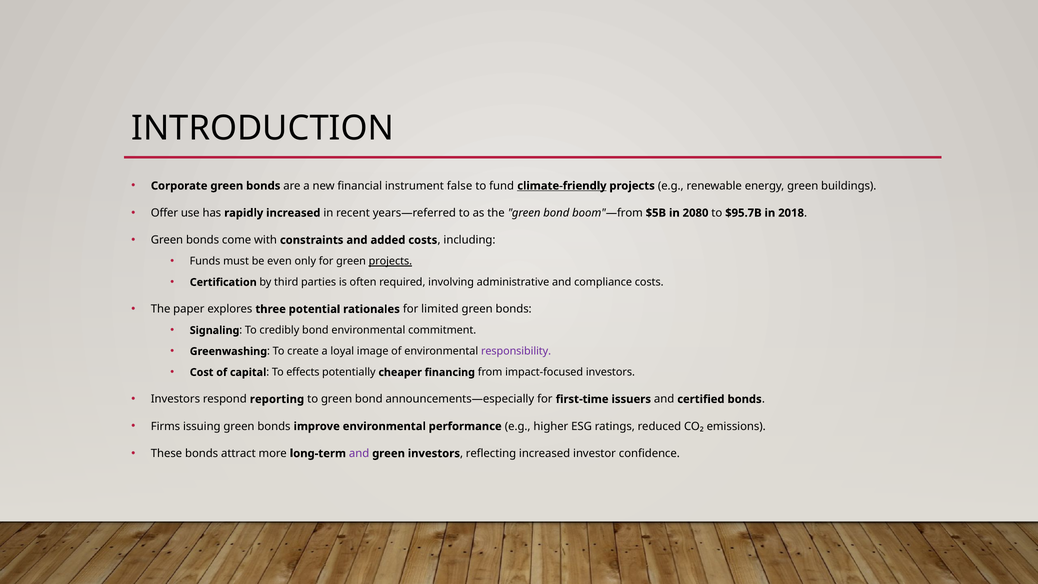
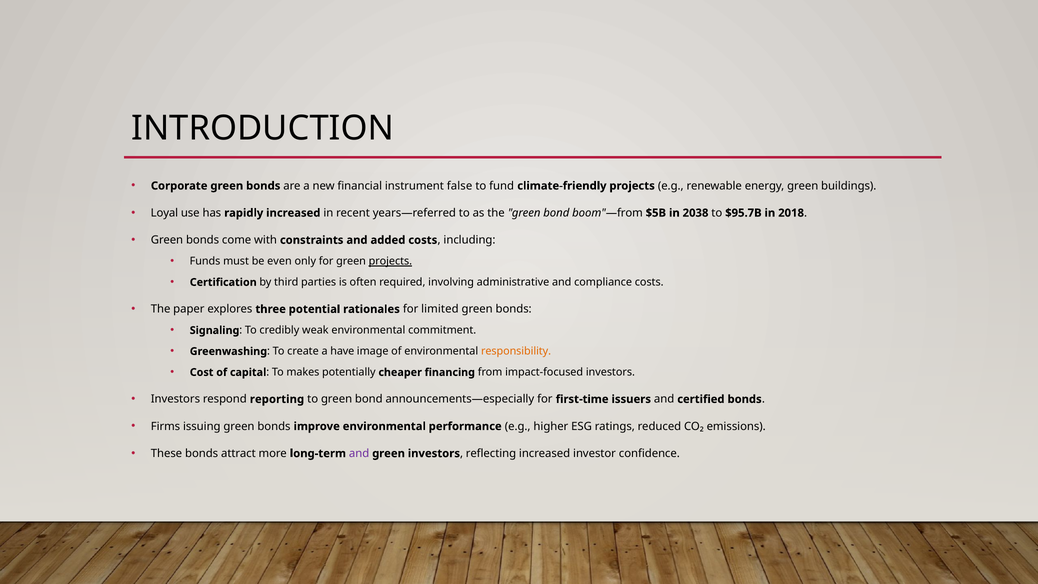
climate-friendly underline: present -> none
Offer: Offer -> Loyal
2080: 2080 -> 2038
credibly bond: bond -> weak
loyal: loyal -> have
responsibility colour: purple -> orange
effects: effects -> makes
